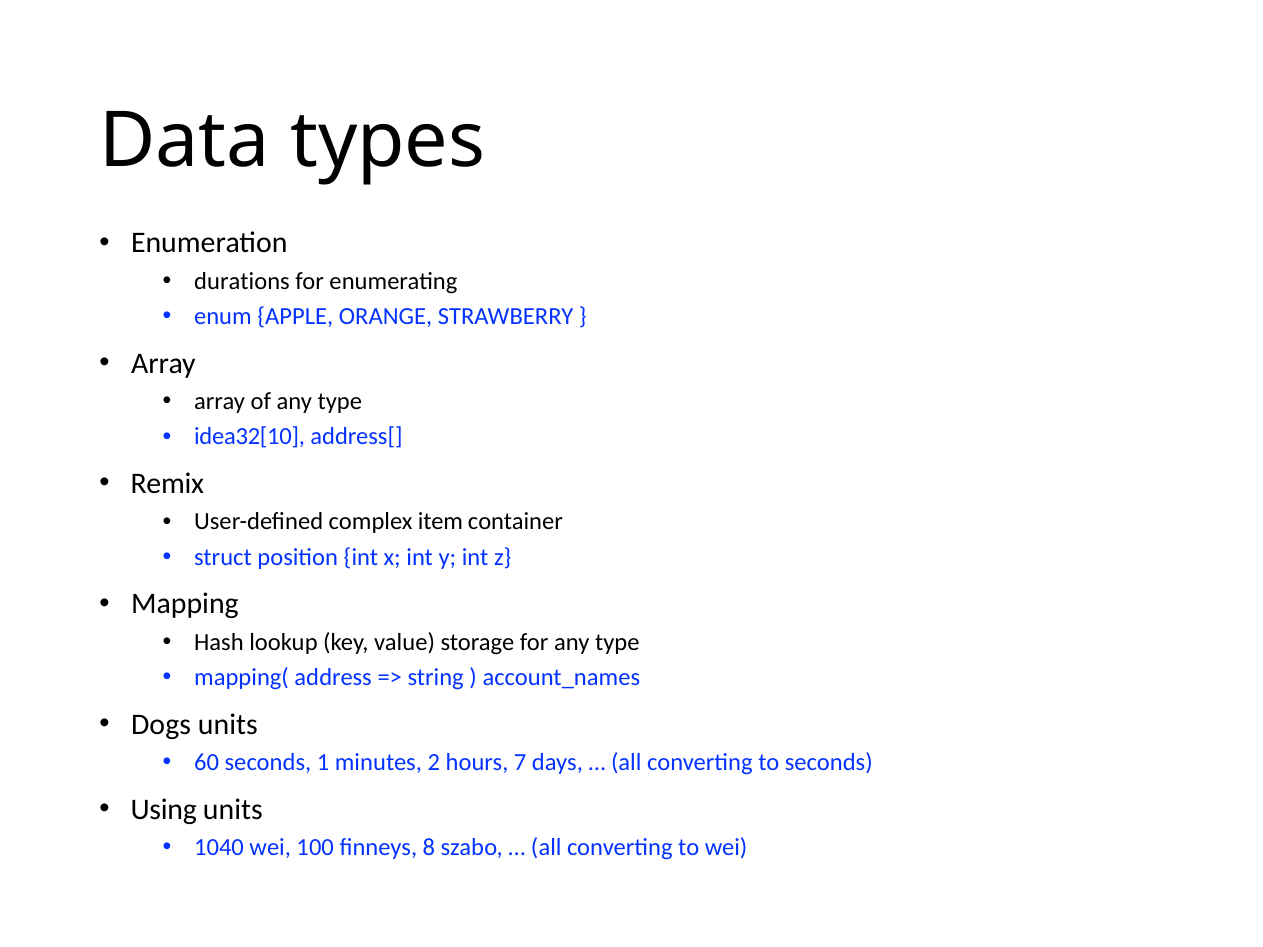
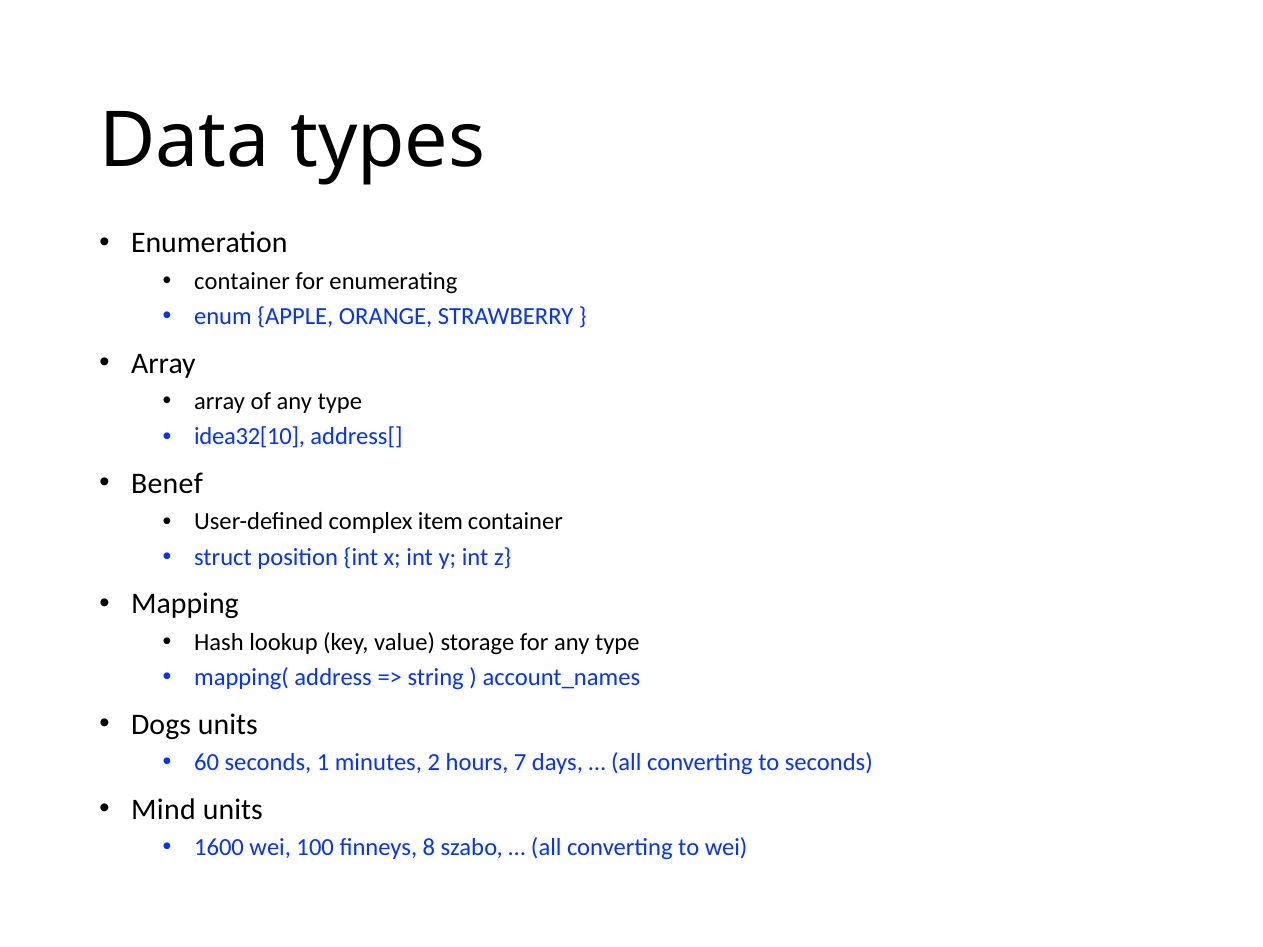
durations at (242, 281): durations -> container
Remix: Remix -> Benef
Using: Using -> Mind
1040: 1040 -> 1600
